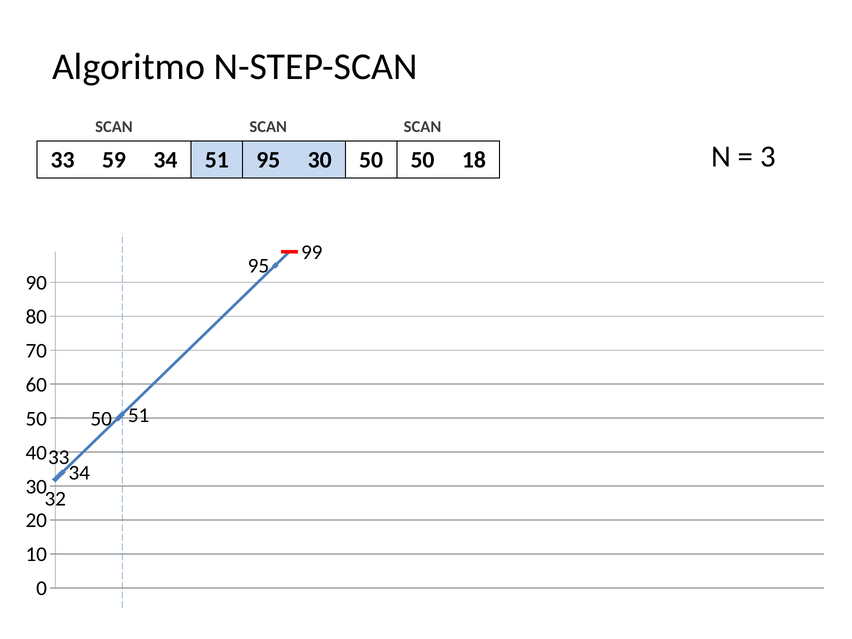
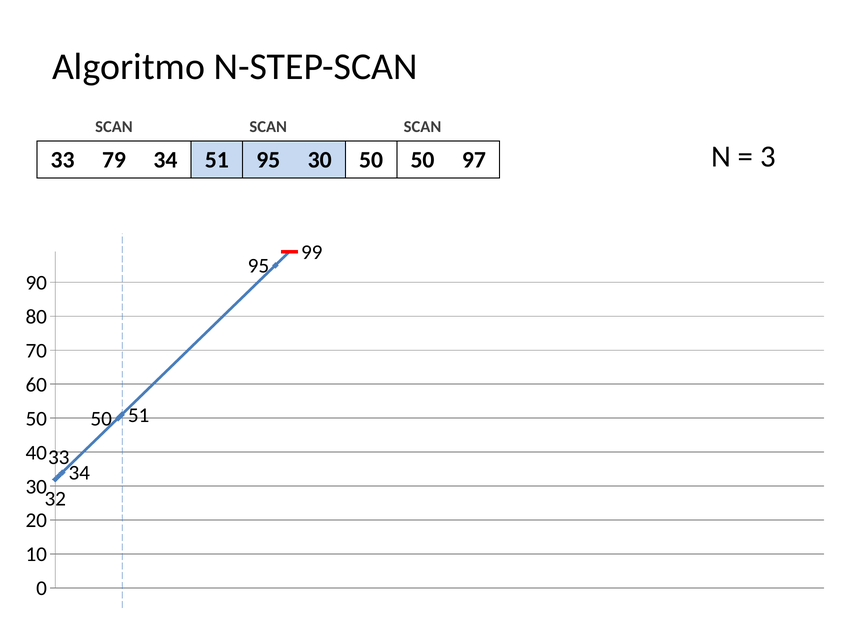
59: 59 -> 79
18: 18 -> 97
